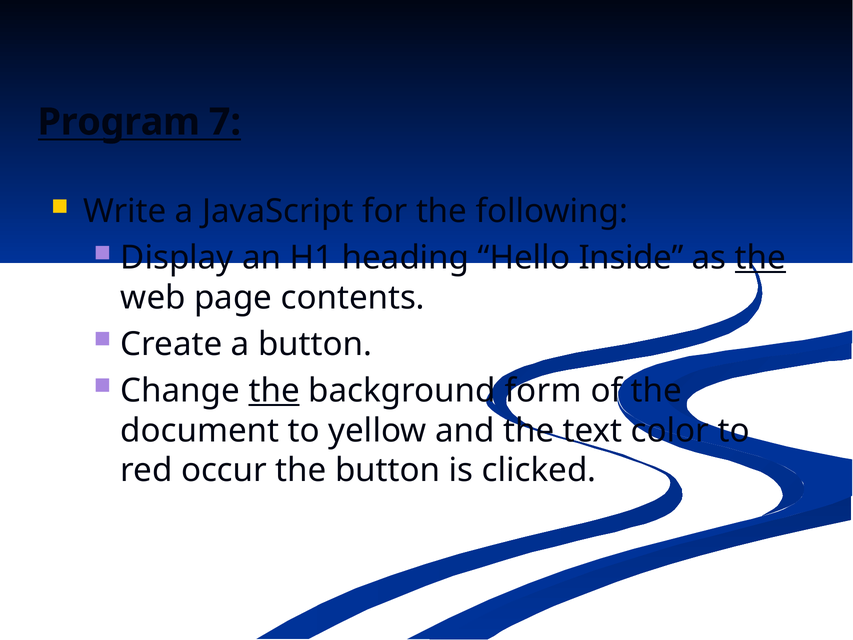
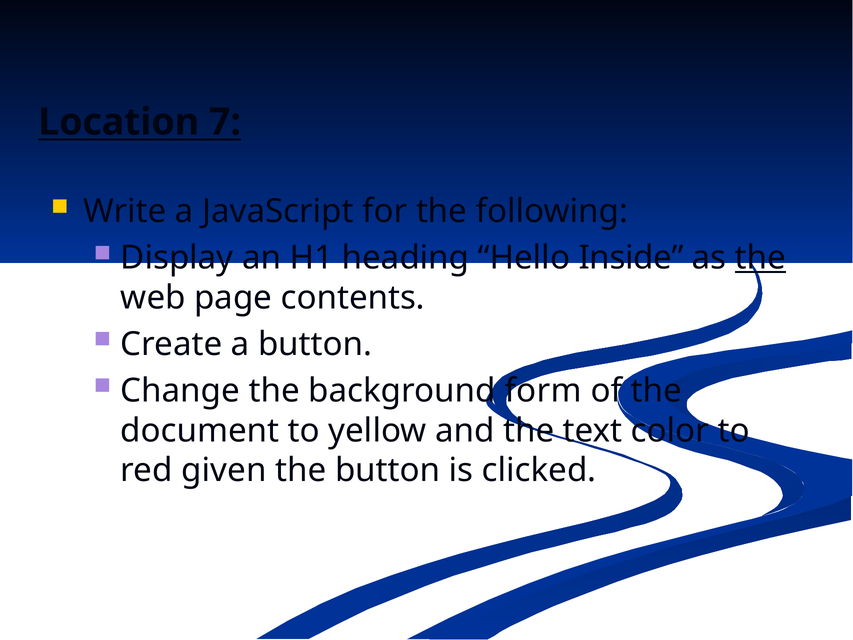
Program: Program -> Location
the at (274, 391) underline: present -> none
occur: occur -> given
